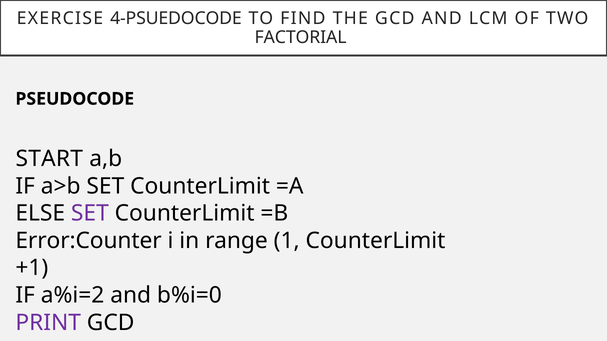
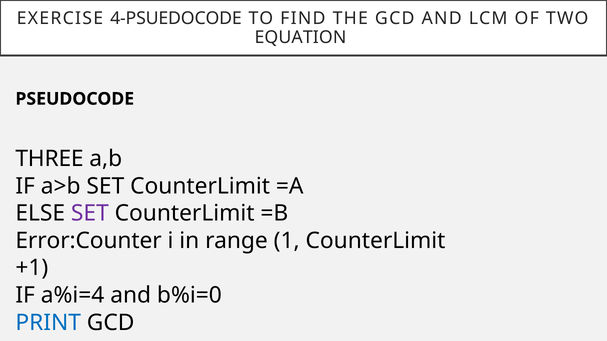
FACTORIAL: FACTORIAL -> EQUATION
START: START -> THREE
a%i=2: a%i=2 -> a%i=4
PRINT colour: purple -> blue
